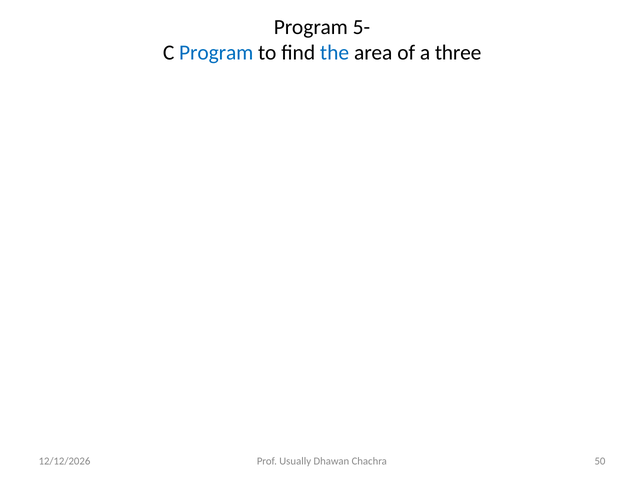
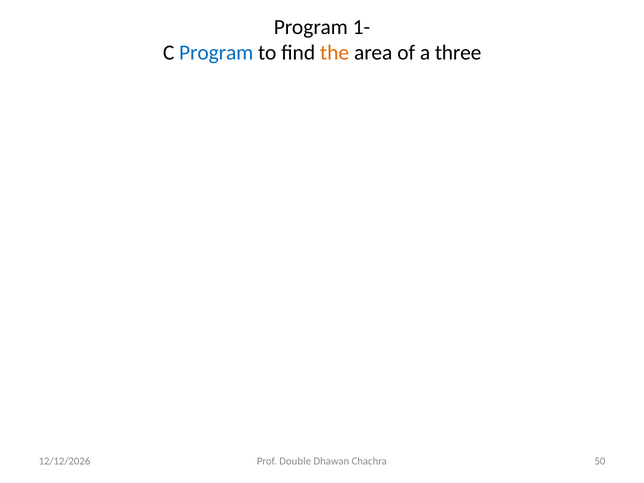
5-: 5- -> 1-
the colour: blue -> orange
Usually: Usually -> Double
